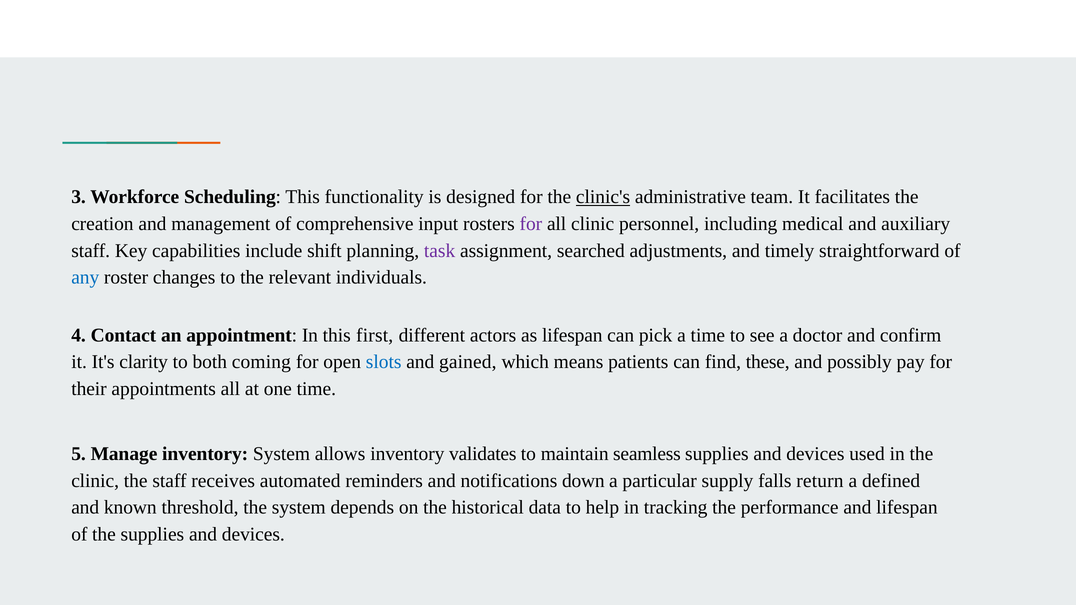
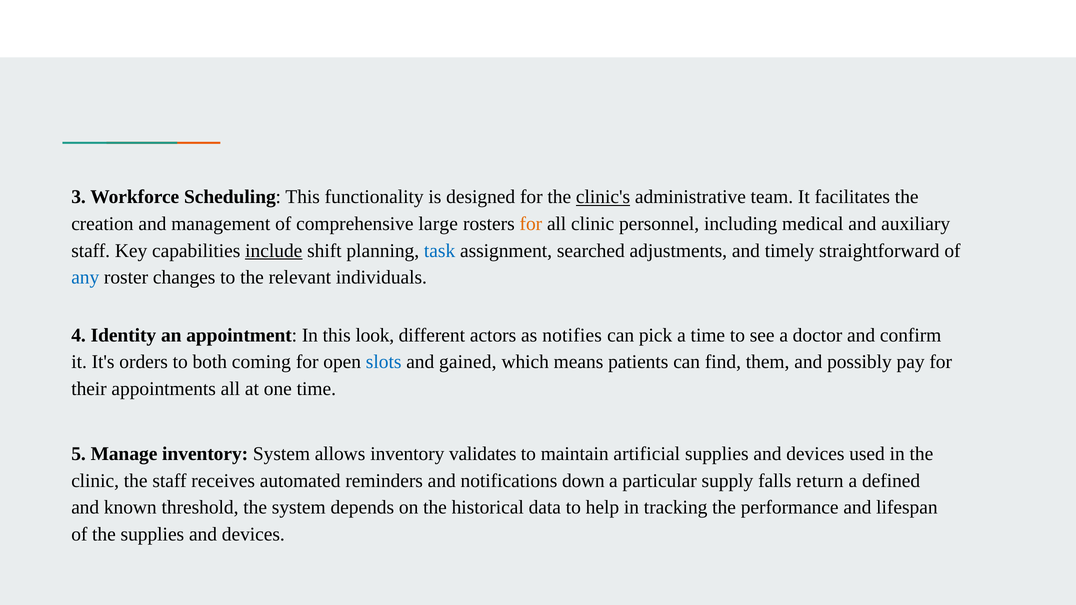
input: input -> large
for at (531, 224) colour: purple -> orange
include underline: none -> present
task colour: purple -> blue
Contact: Contact -> Identity
first: first -> look
as lifespan: lifespan -> notifies
clarity: clarity -> orders
these: these -> them
seamless: seamless -> artificial
